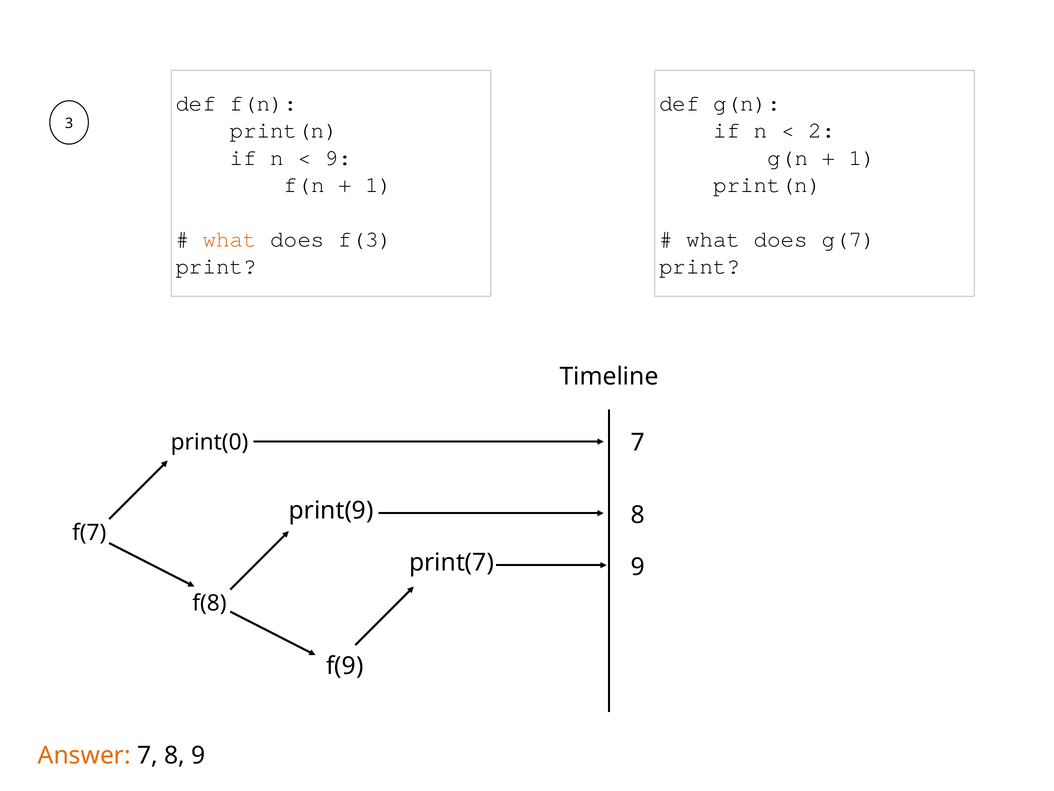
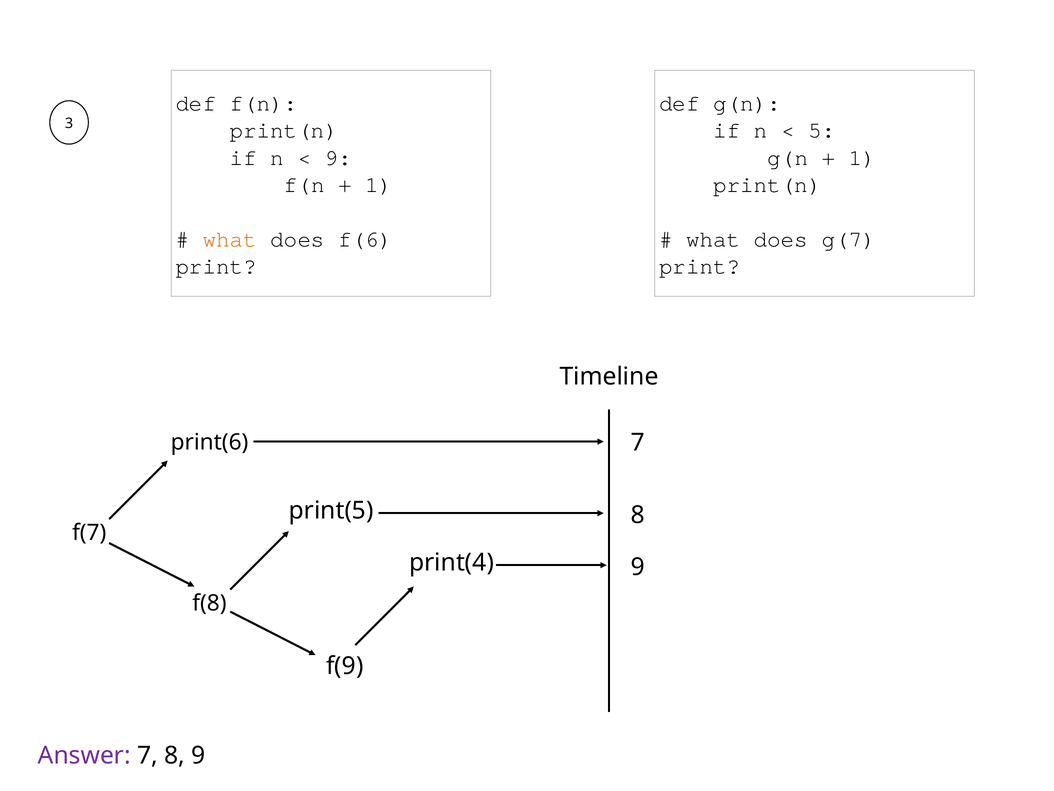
2: 2 -> 5
f(3: f(3 -> f(6
print(0: print(0 -> print(6
print(9: print(9 -> print(5
print(7: print(7 -> print(4
Answer colour: orange -> purple
